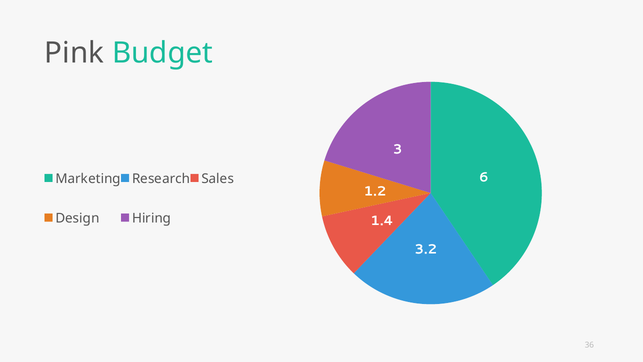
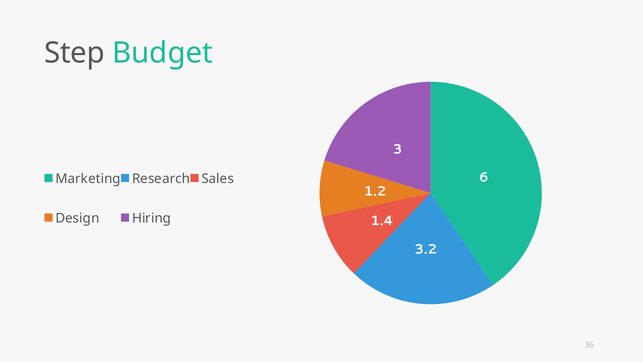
Pink: Pink -> Step
